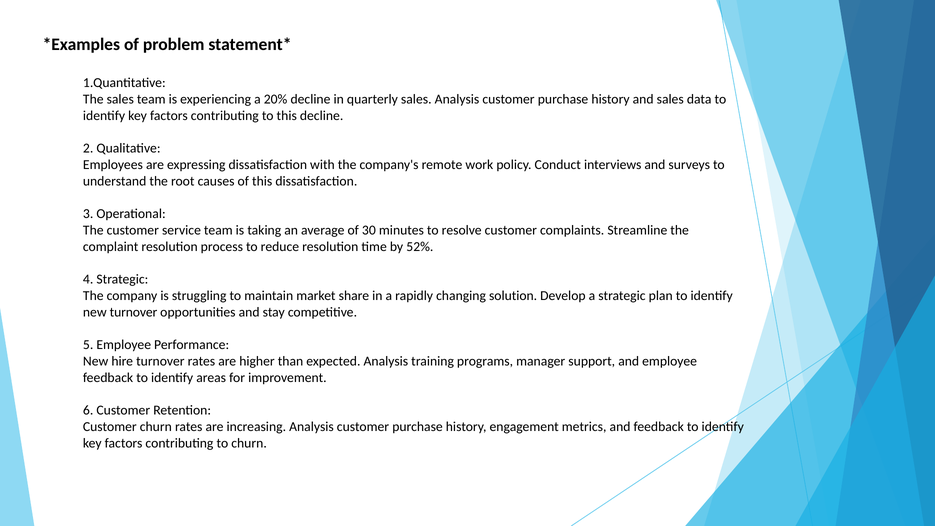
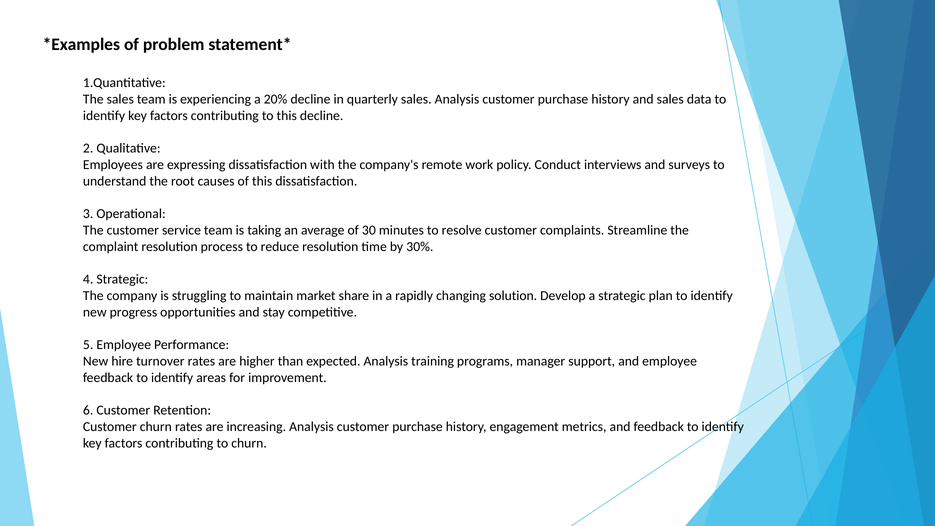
52%: 52% -> 30%
new turnover: turnover -> progress
